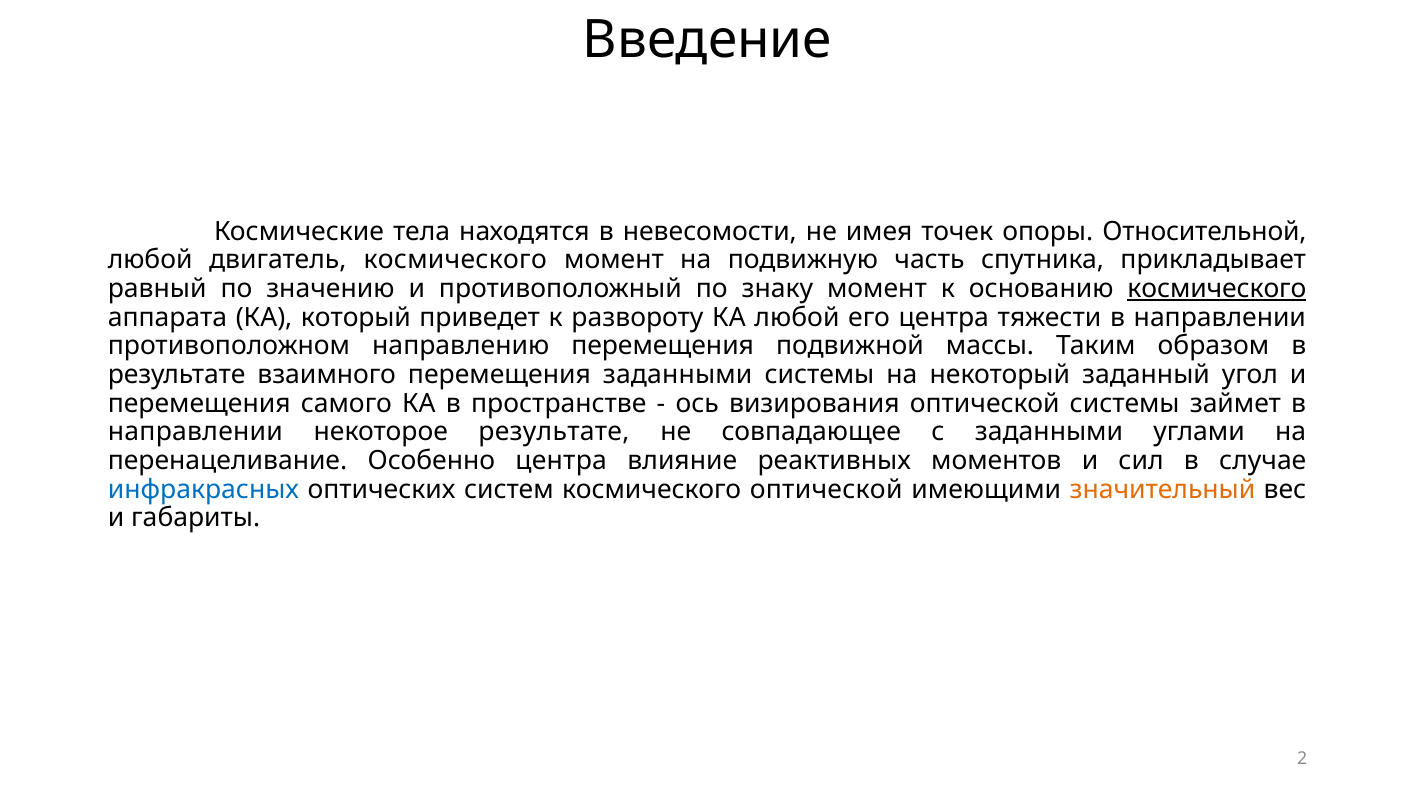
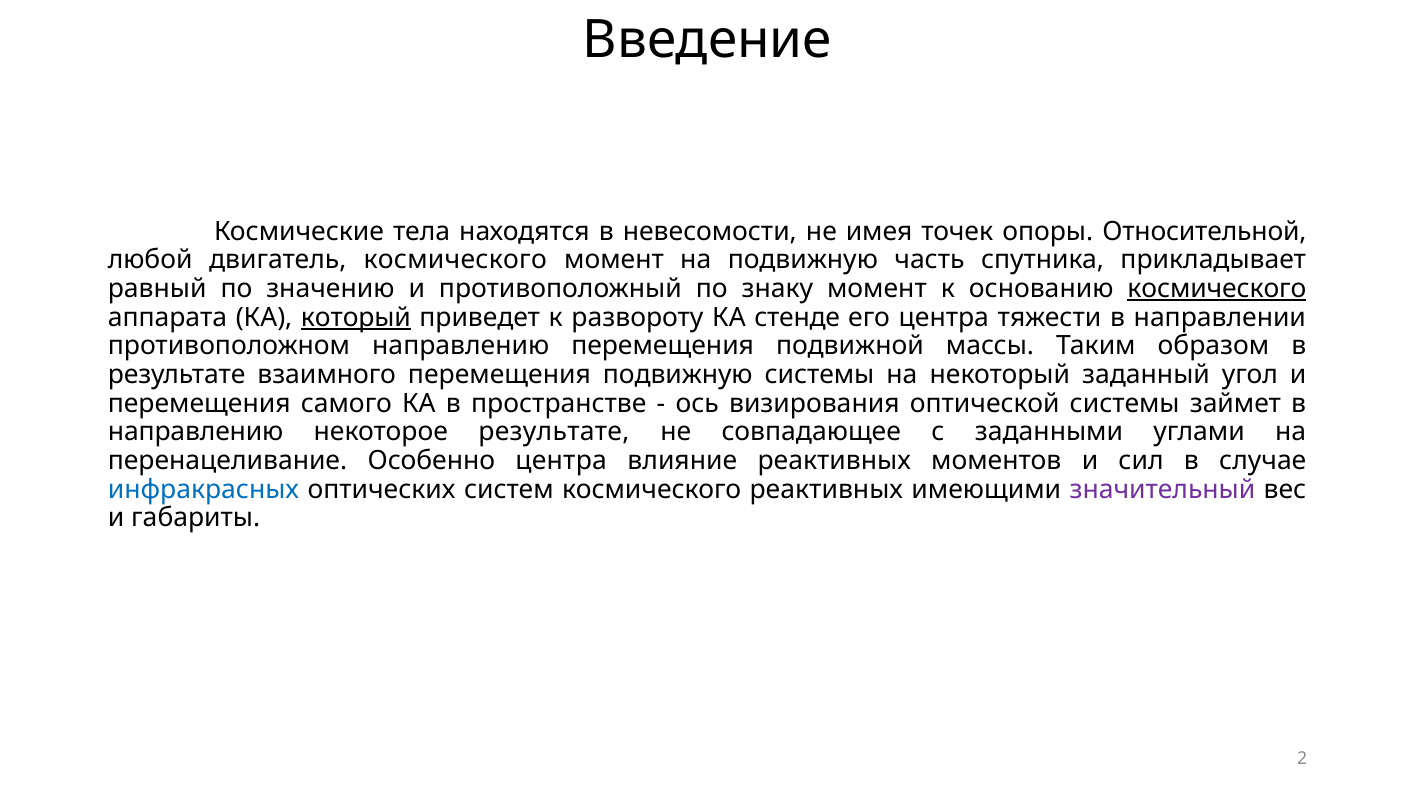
который underline: none -> present
КА любой: любой -> стенде
перемещения заданными: заданными -> подвижную
направлении at (195, 432): направлении -> направлению
космического оптической: оптической -> реактивных
значительный colour: orange -> purple
